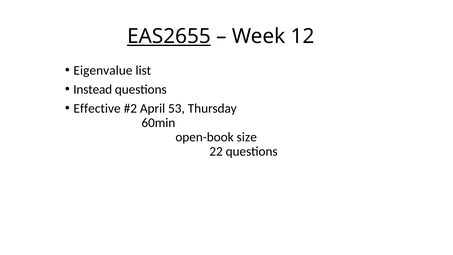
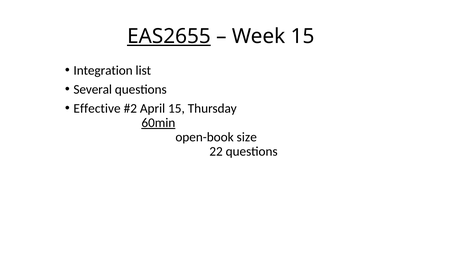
Week 12: 12 -> 15
Eigenvalue: Eigenvalue -> Integration
Instead: Instead -> Several
April 53: 53 -> 15
60min underline: none -> present
